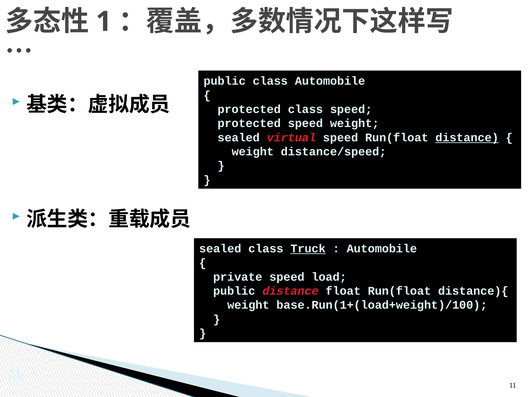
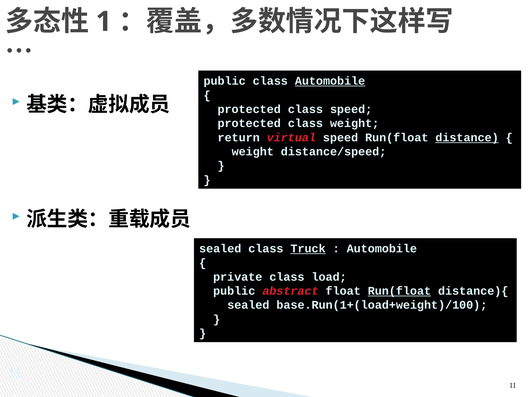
Automobile at (330, 81) underline: none -> present
speed at (305, 123): speed -> class
sealed at (239, 137): sealed -> return
private speed: speed -> class
public distance: distance -> abstract
Run(float at (399, 291) underline: none -> present
weight at (248, 305): weight -> sealed
